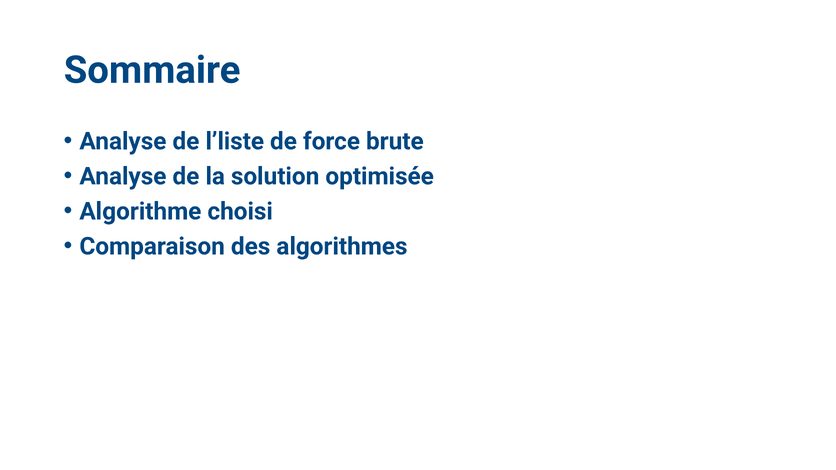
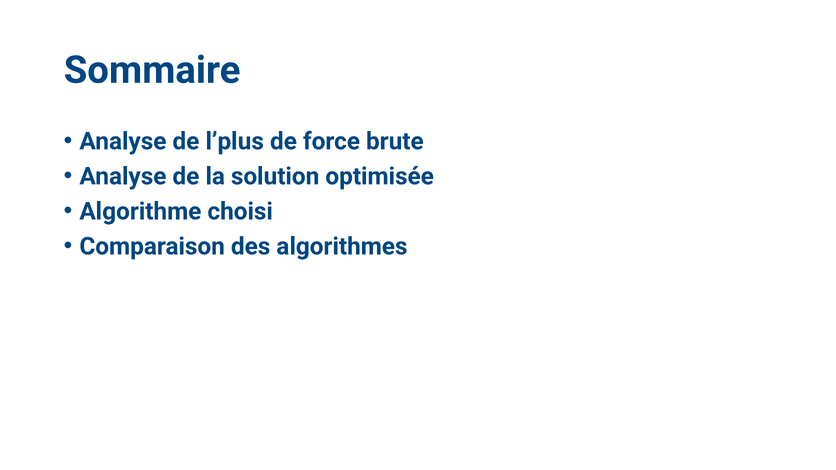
l’liste: l’liste -> l’plus
